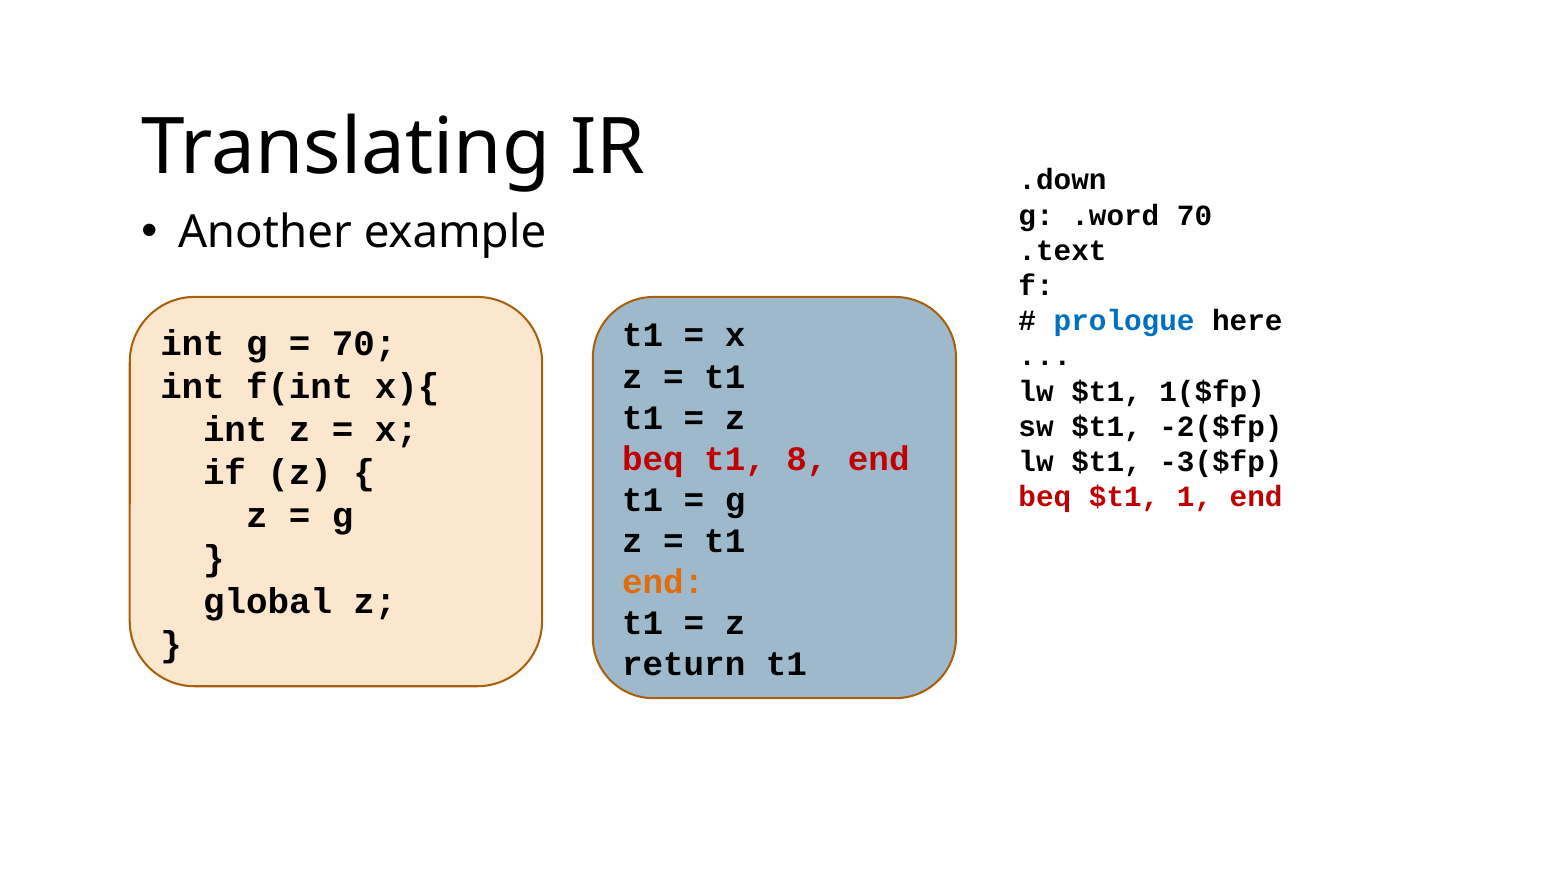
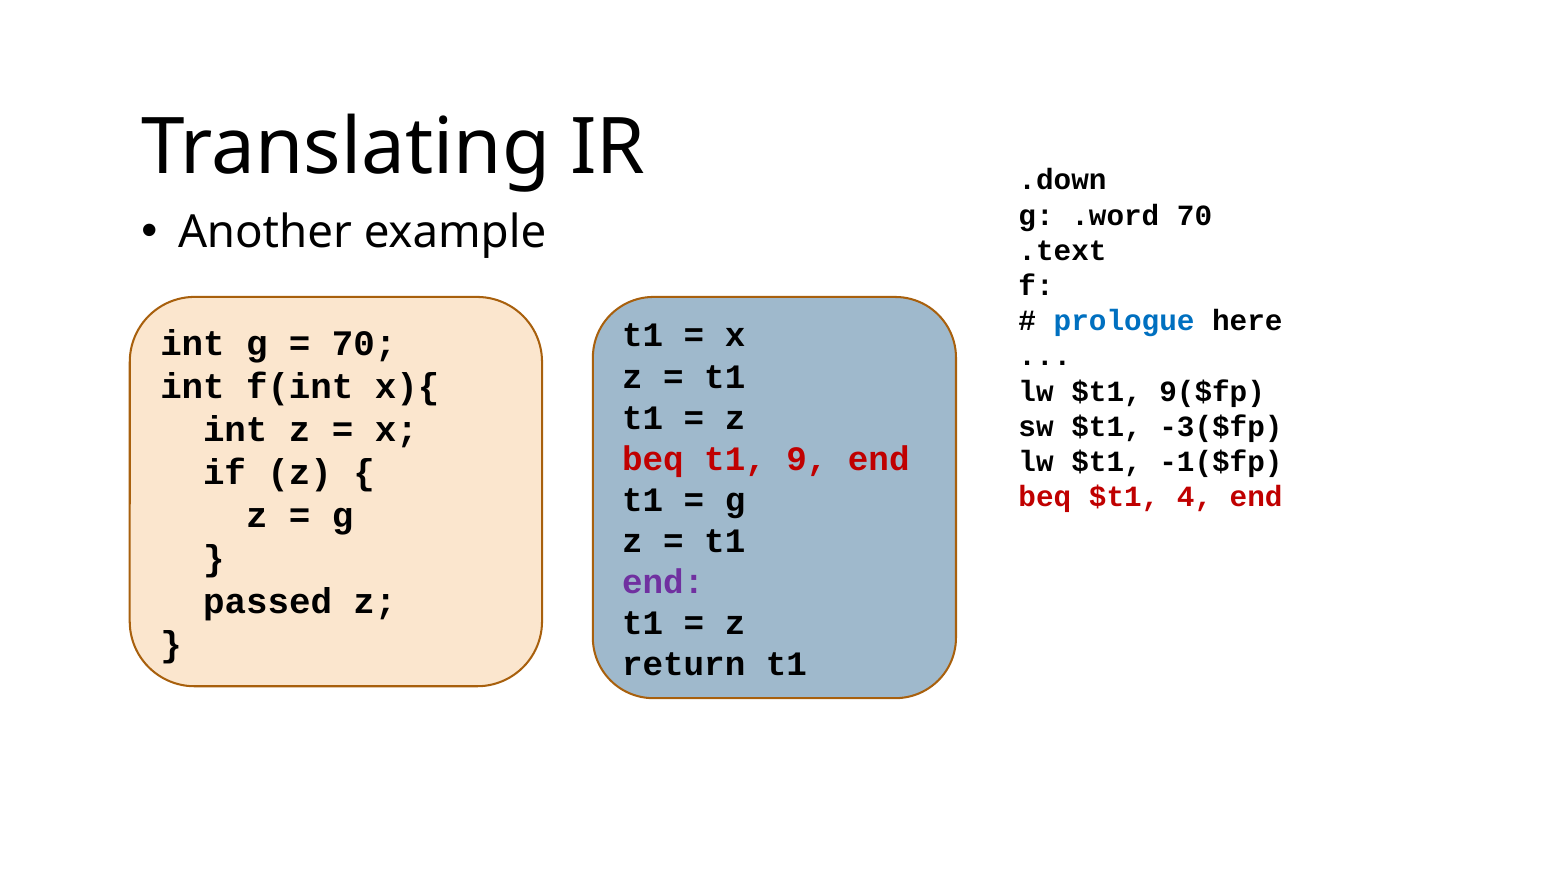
1($fp: 1($fp -> 9($fp
-2($fp: -2($fp -> -3($fp
8: 8 -> 9
-3($fp: -3($fp -> -1($fp
1: 1 -> 4
end at (663, 582) colour: orange -> purple
global: global -> passed
